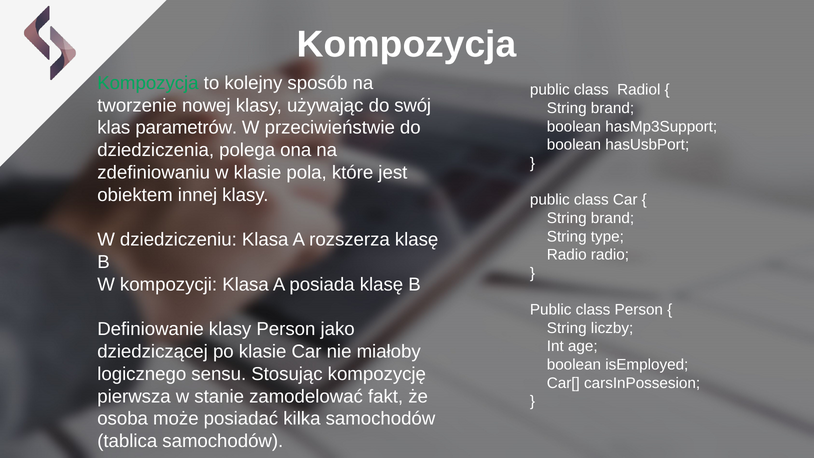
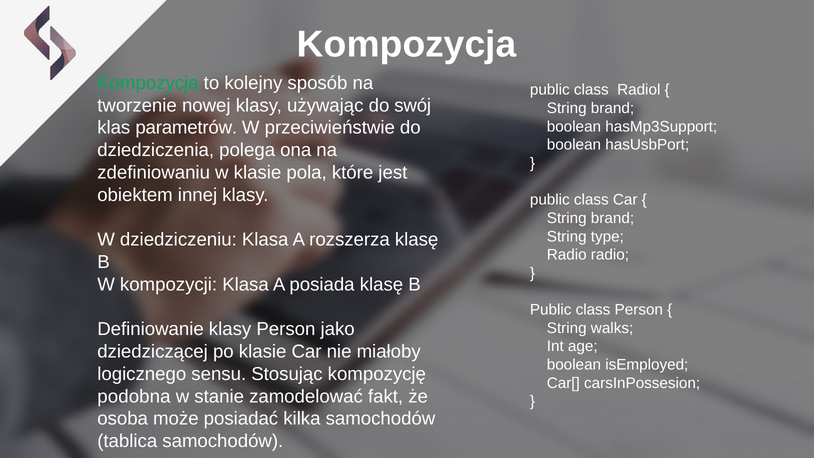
liczby: liczby -> walks
pierwsza: pierwsza -> podobna
